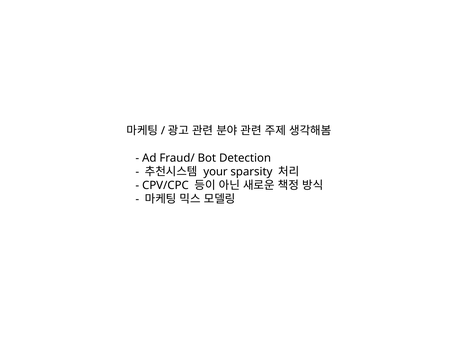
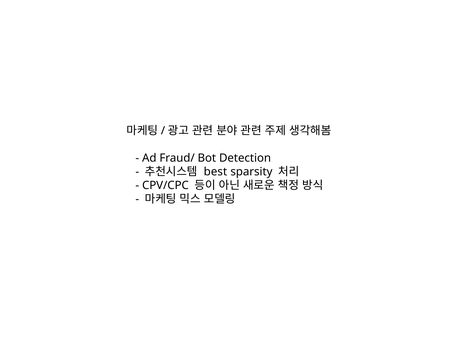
your: your -> best
